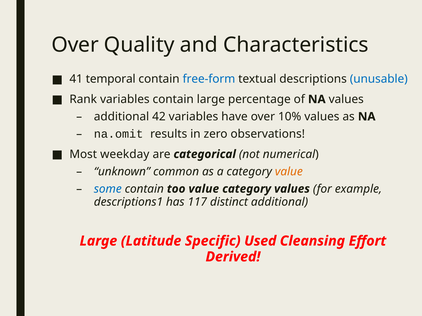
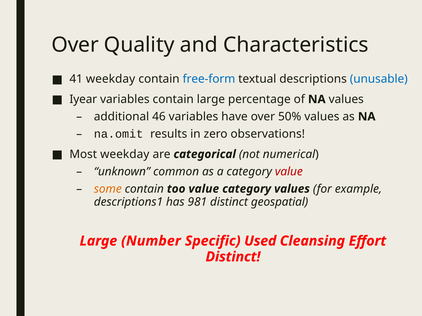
41 temporal: temporal -> weekday
Rank: Rank -> Iyear
42: 42 -> 46
10%: 10% -> 50%
value at (289, 172) colour: orange -> red
some colour: blue -> orange
117: 117 -> 981
distinct additional: additional -> geospatial
Latitude: Latitude -> Number
Derived at (233, 257): Derived -> Distinct
